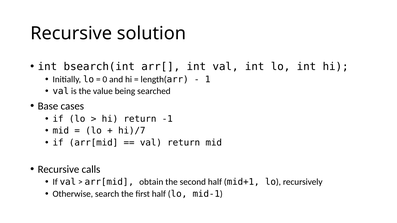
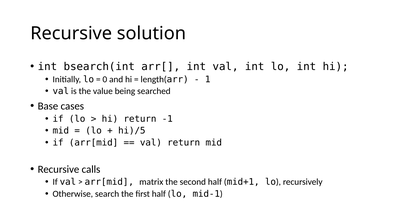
hi)/7: hi)/7 -> hi)/5
obtain: obtain -> matrix
